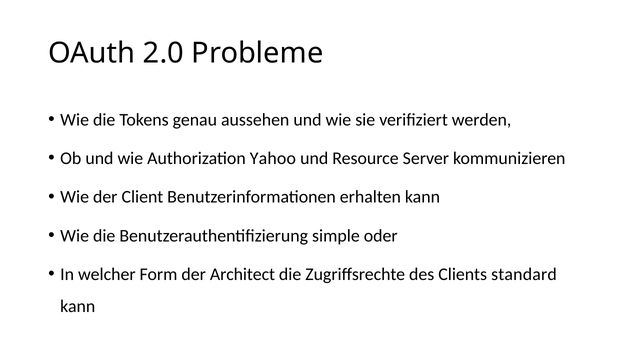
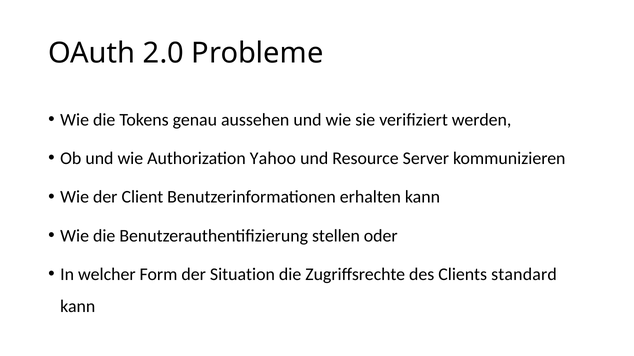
simple: simple -> stellen
Architect: Architect -> Situation
